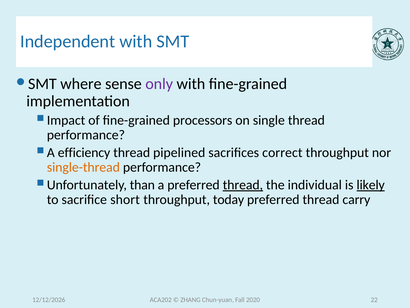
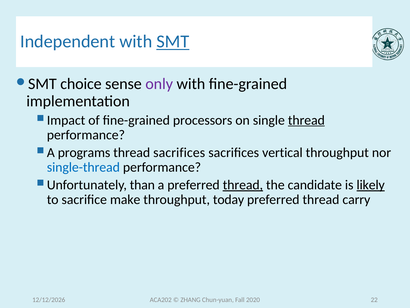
SMT underline: none -> present
where: where -> choice
thread at (306, 120) underline: none -> present
efficiency: efficiency -> programs
thread pipelined: pipelined -> sacrifices
correct: correct -> vertical
single-thread colour: orange -> blue
individual: individual -> candidate
short: short -> make
